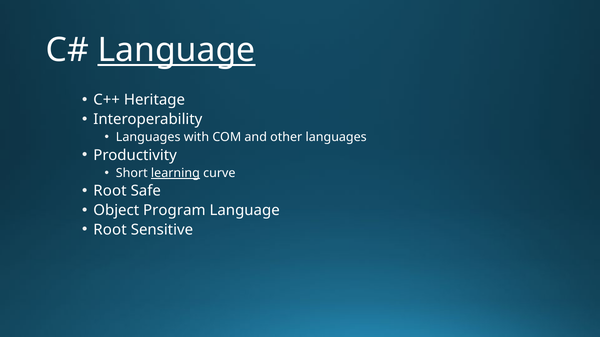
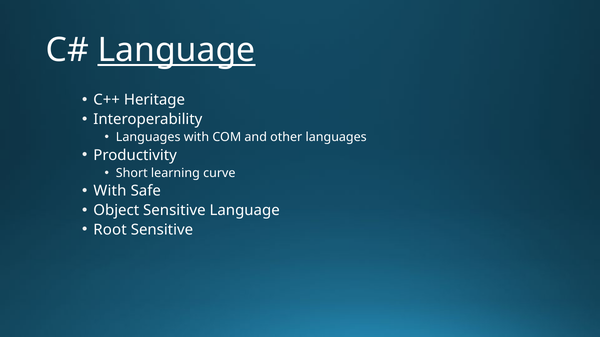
learning underline: present -> none
Root at (110, 191): Root -> With
Object Program: Program -> Sensitive
